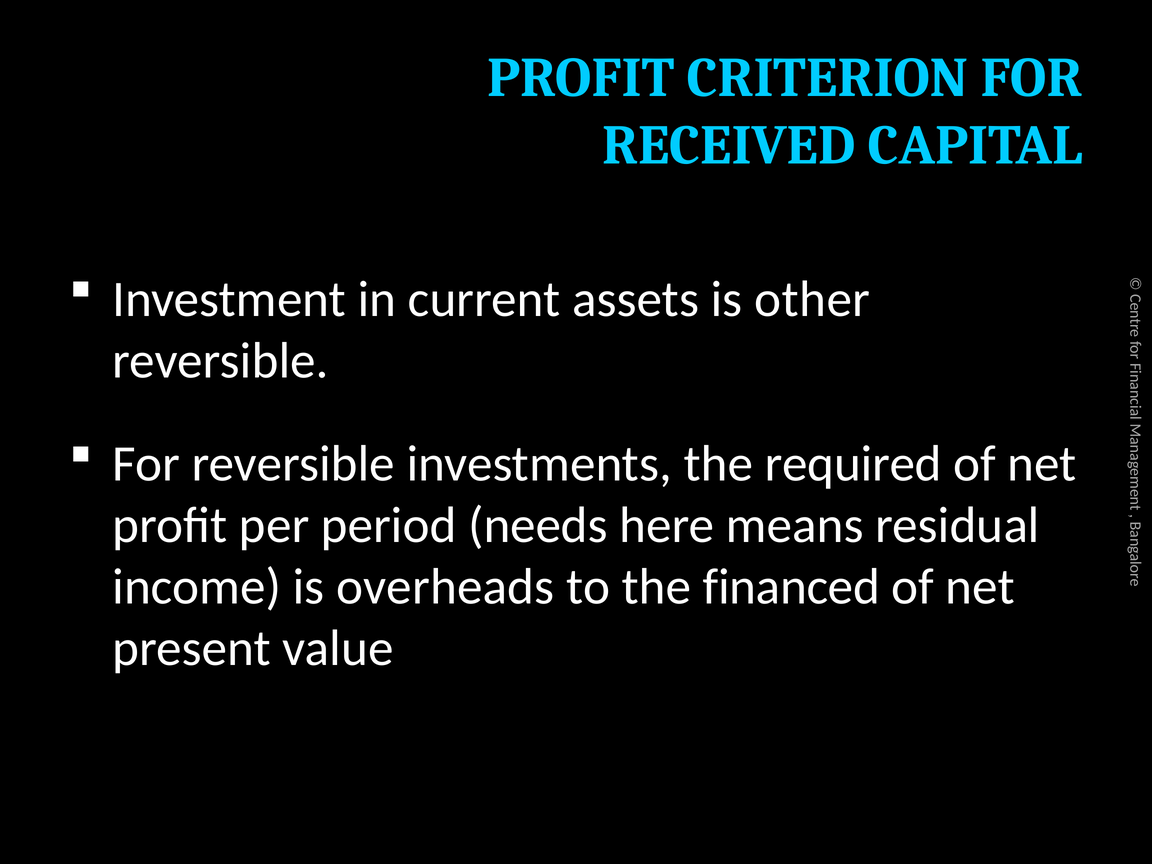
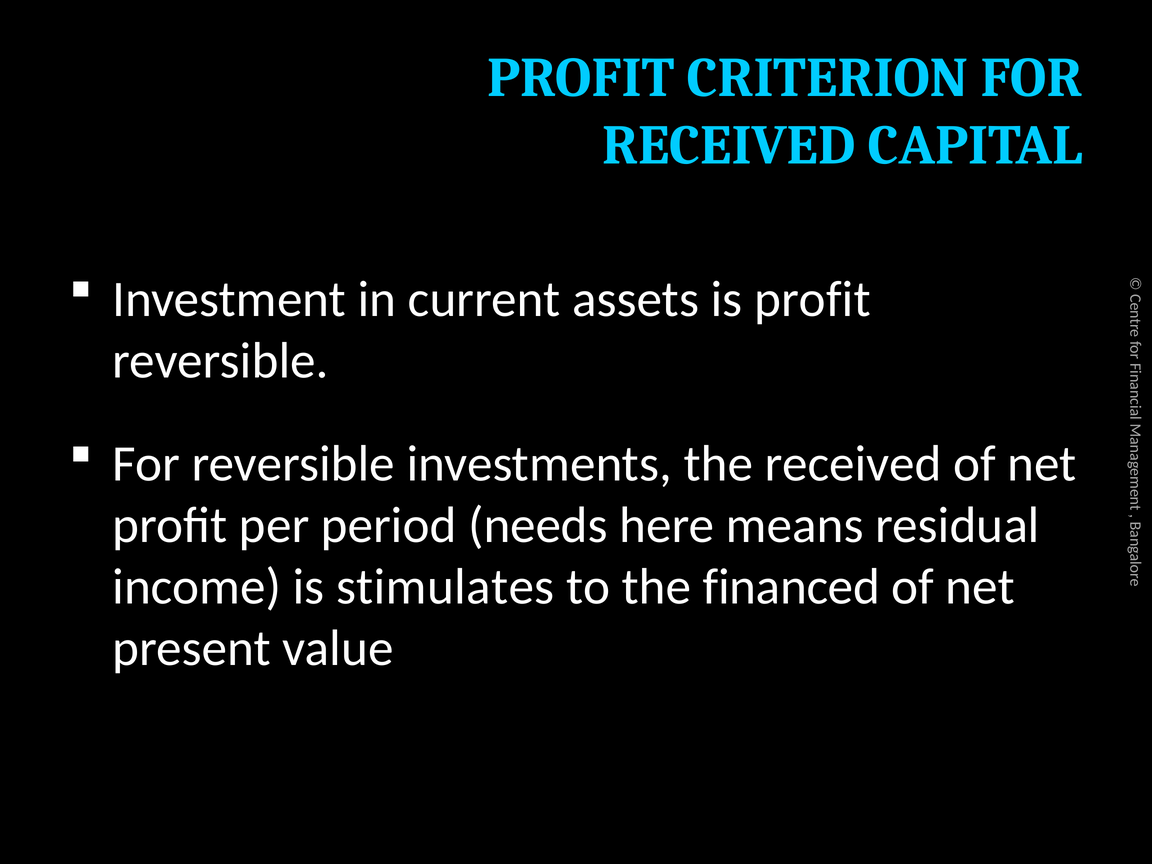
is other: other -> profit
the required: required -> received
overheads: overheads -> stimulates
